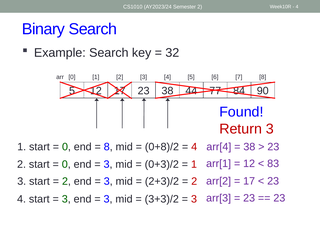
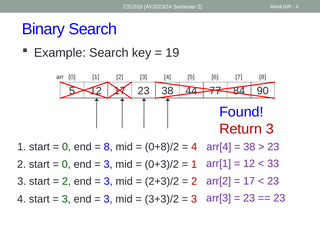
32: 32 -> 19
83: 83 -> 33
